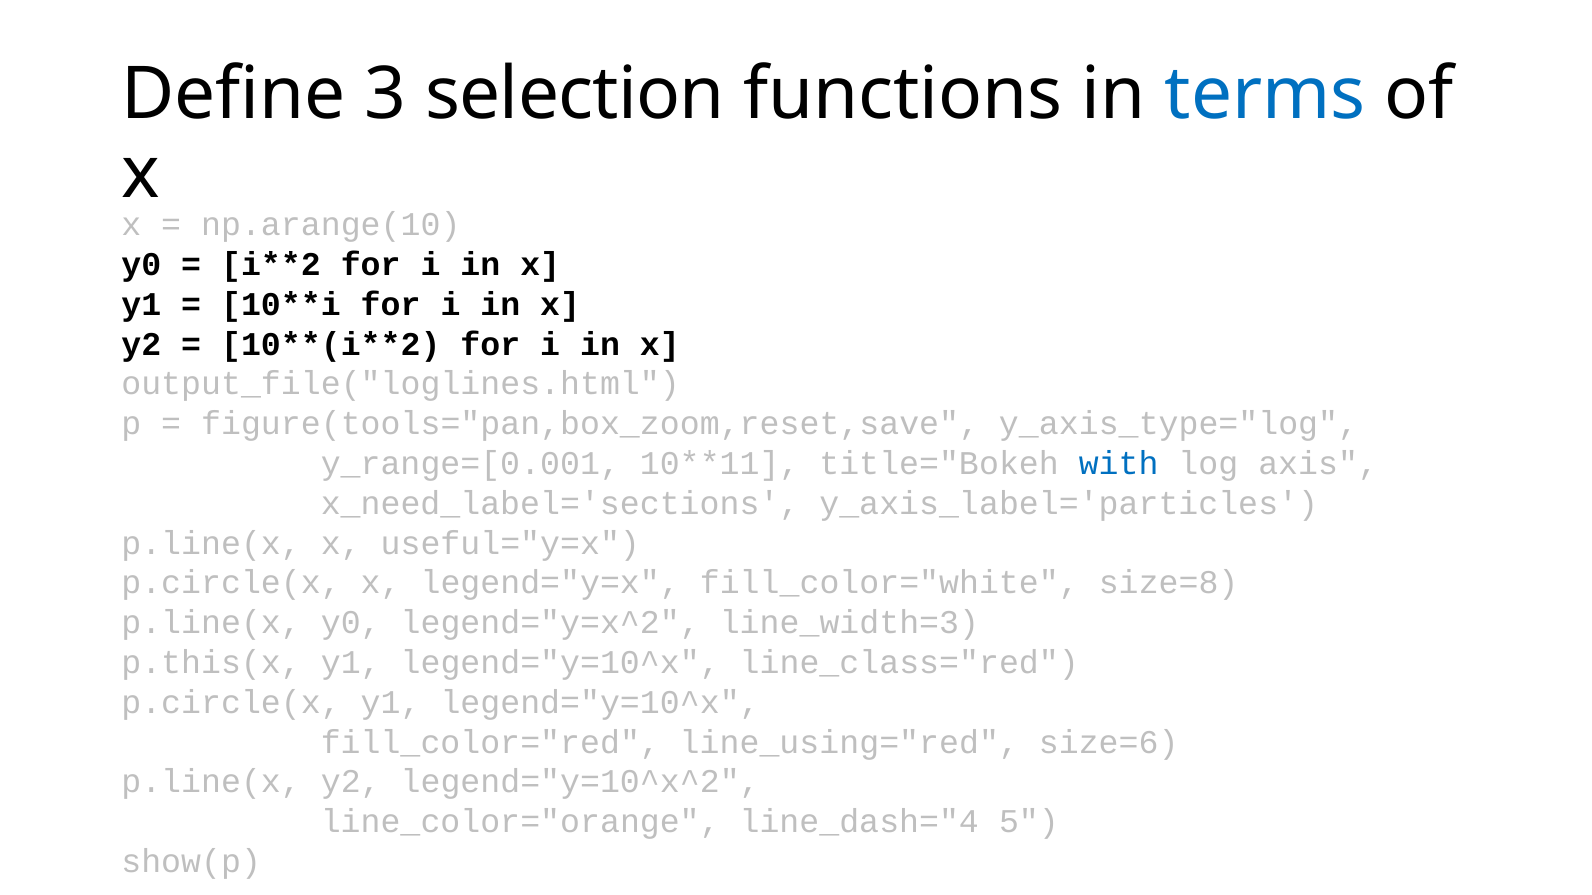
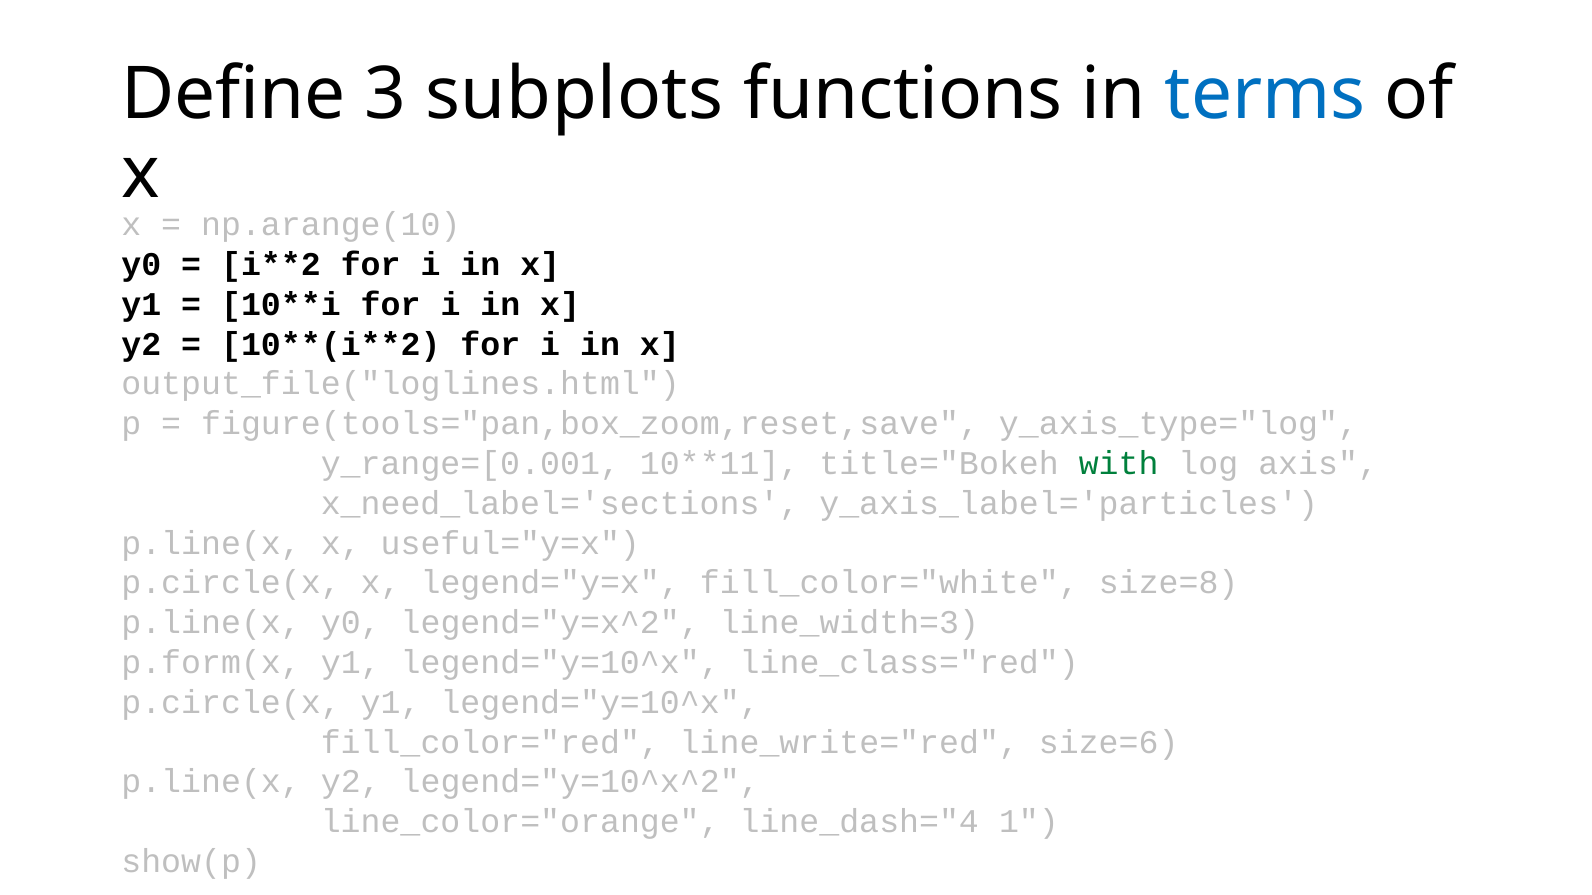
selection: selection -> subplots
with colour: blue -> green
p.this(x: p.this(x -> p.form(x
line_using="red: line_using="red -> line_write="red
5: 5 -> 1
